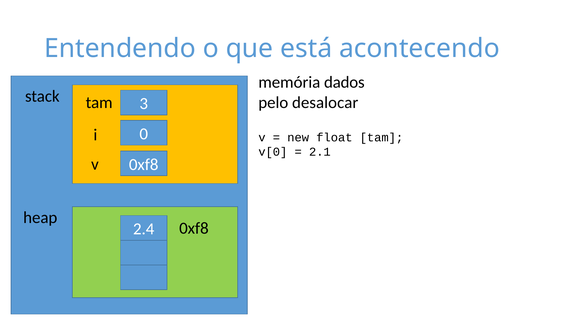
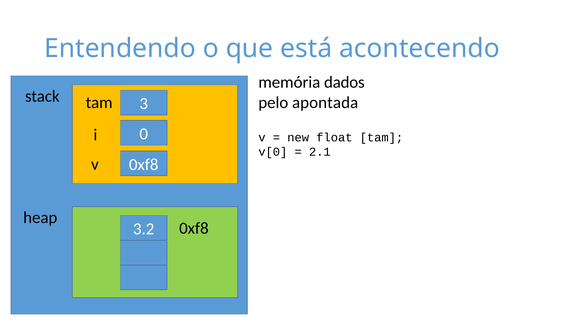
desalocar: desalocar -> apontada
2.4: 2.4 -> 3.2
